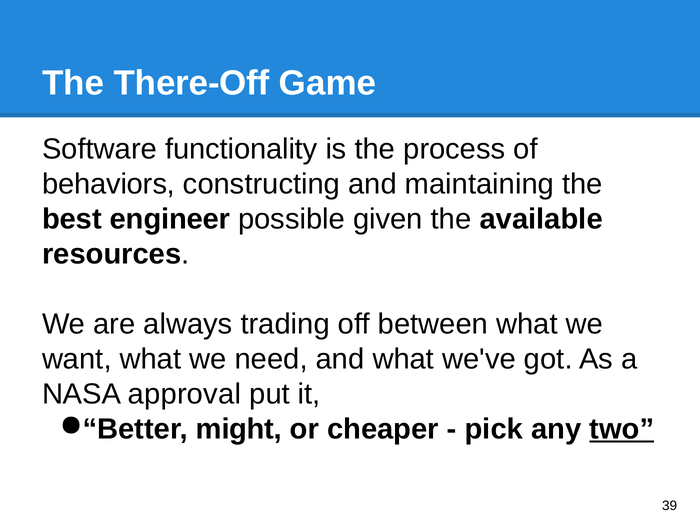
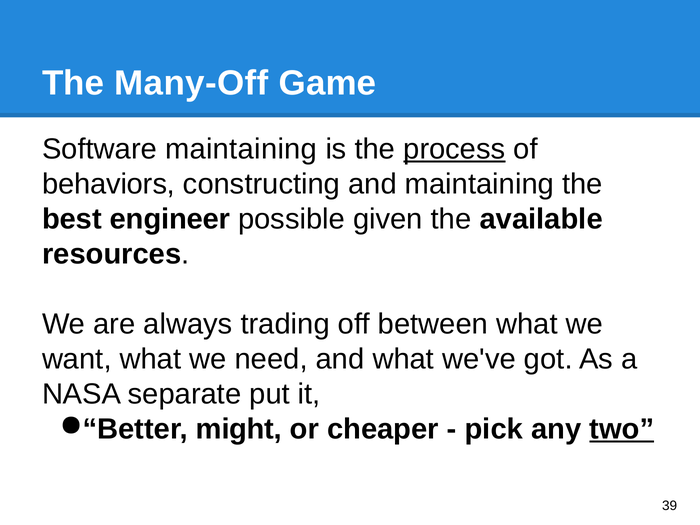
There-Off: There-Off -> Many-Off
Software functionality: functionality -> maintaining
process underline: none -> present
approval: approval -> separate
